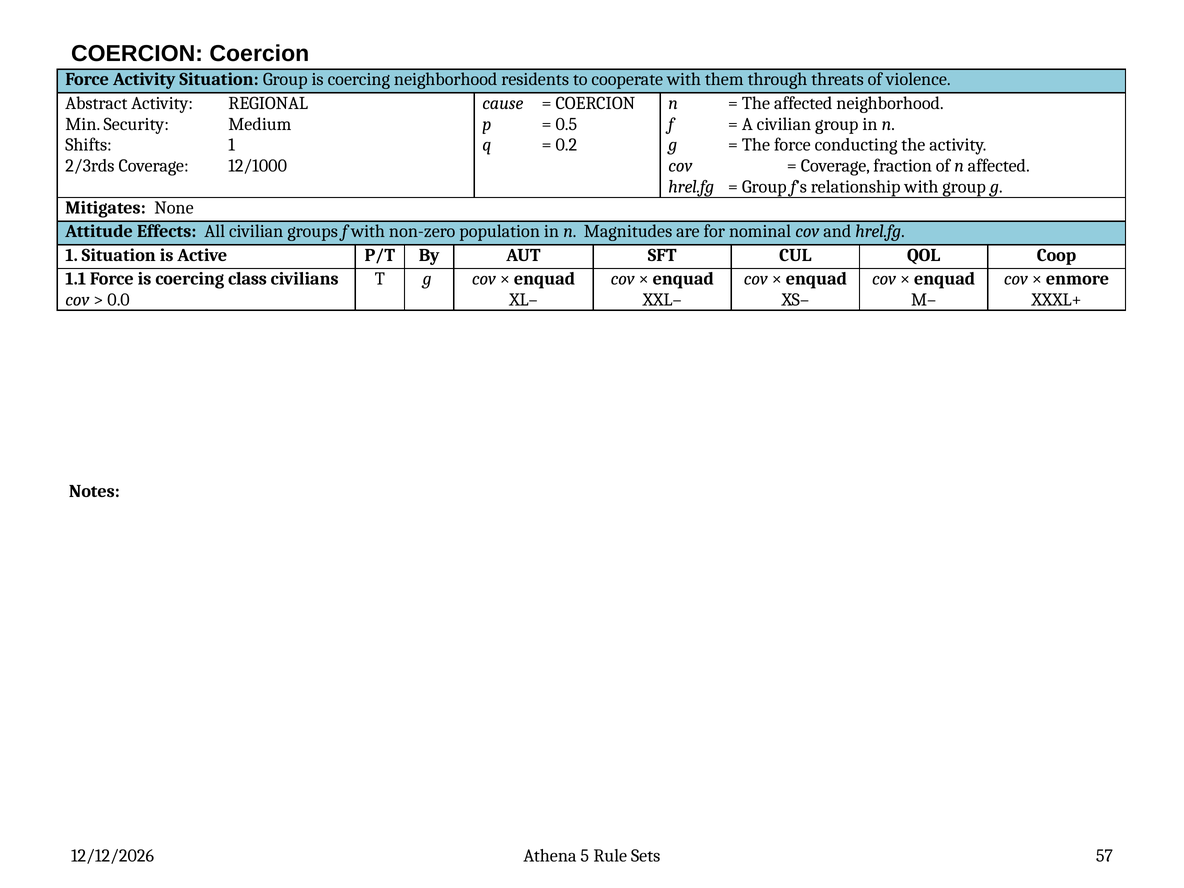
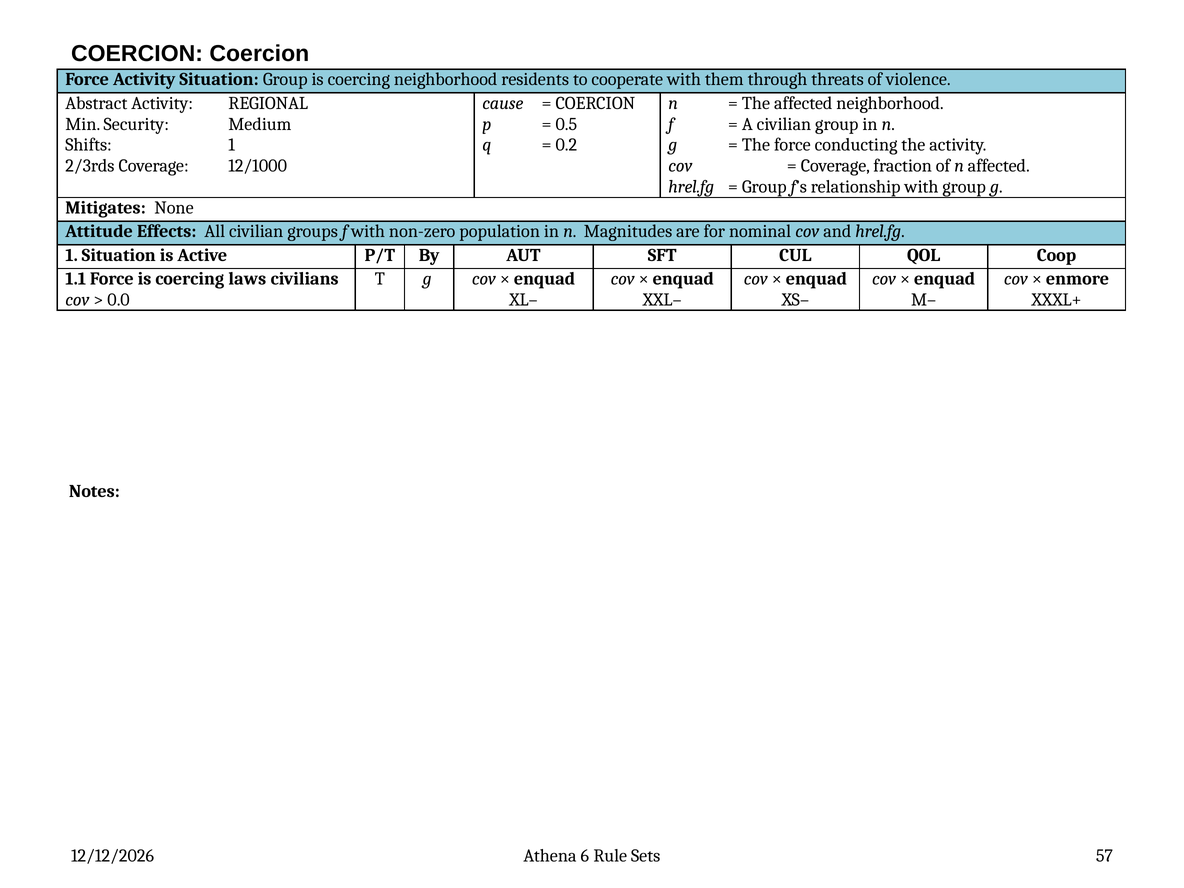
class: class -> laws
5: 5 -> 6
